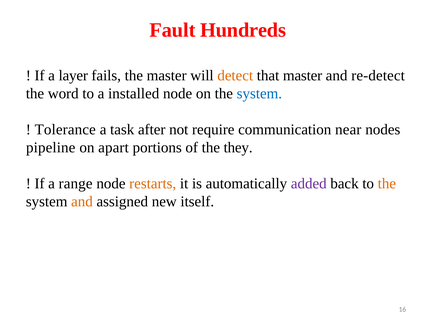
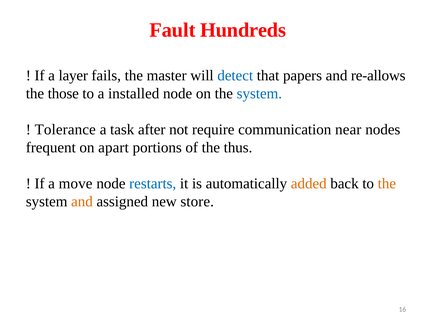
detect colour: orange -> blue
that master: master -> papers
re-detect: re-detect -> re-allows
word: word -> those
pipeline: pipeline -> frequent
they: they -> thus
range: range -> move
restarts colour: orange -> blue
added colour: purple -> orange
itself: itself -> store
